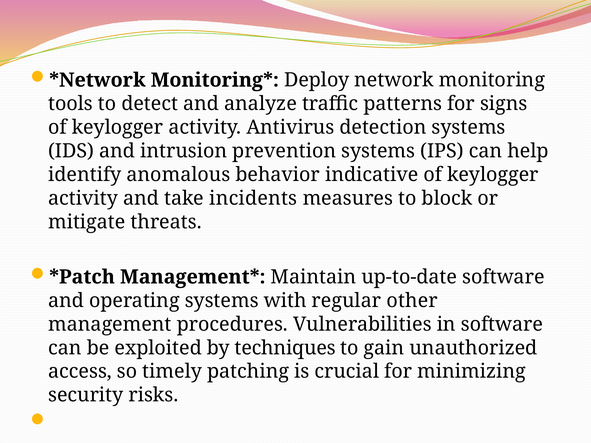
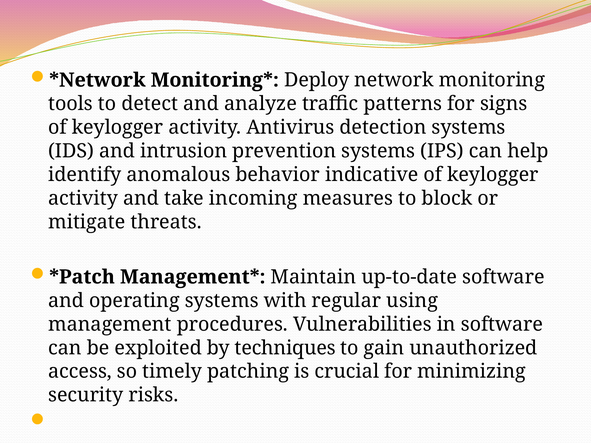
incidents: incidents -> incoming
other: other -> using
